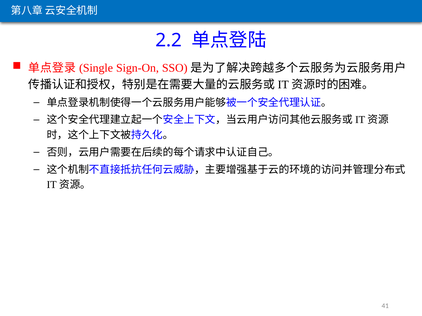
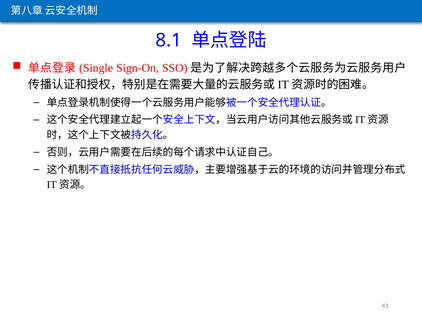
2.2: 2.2 -> 8.1
